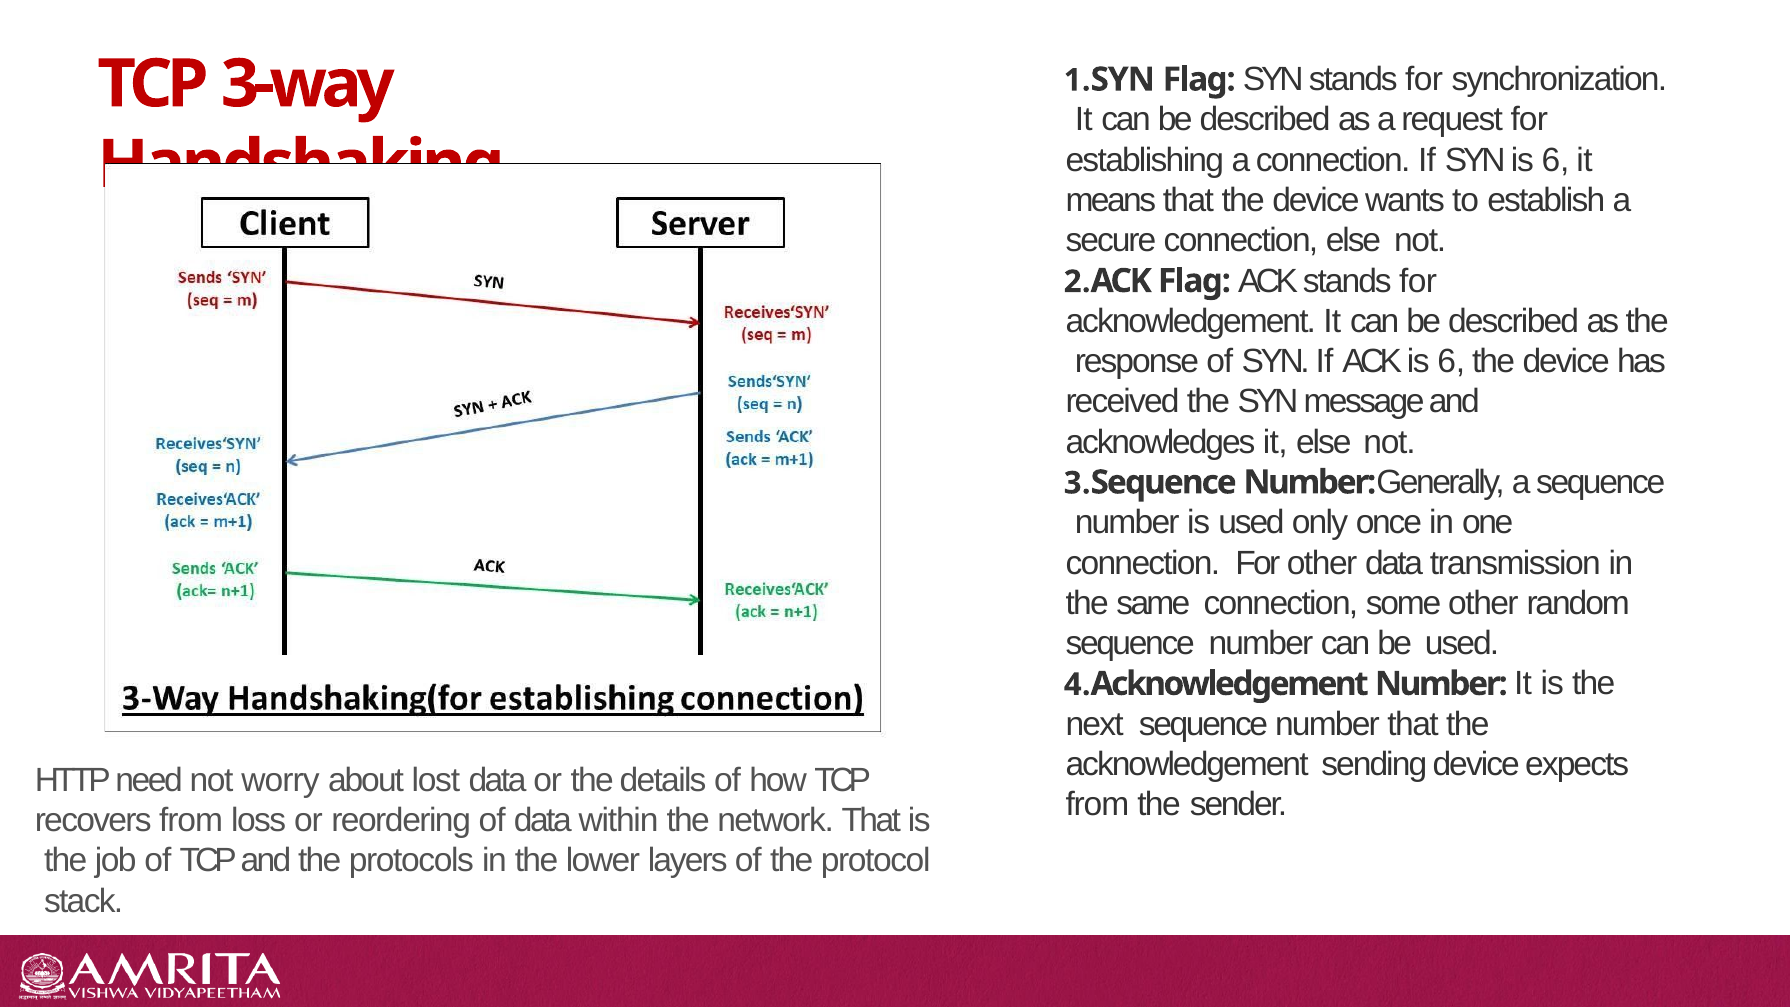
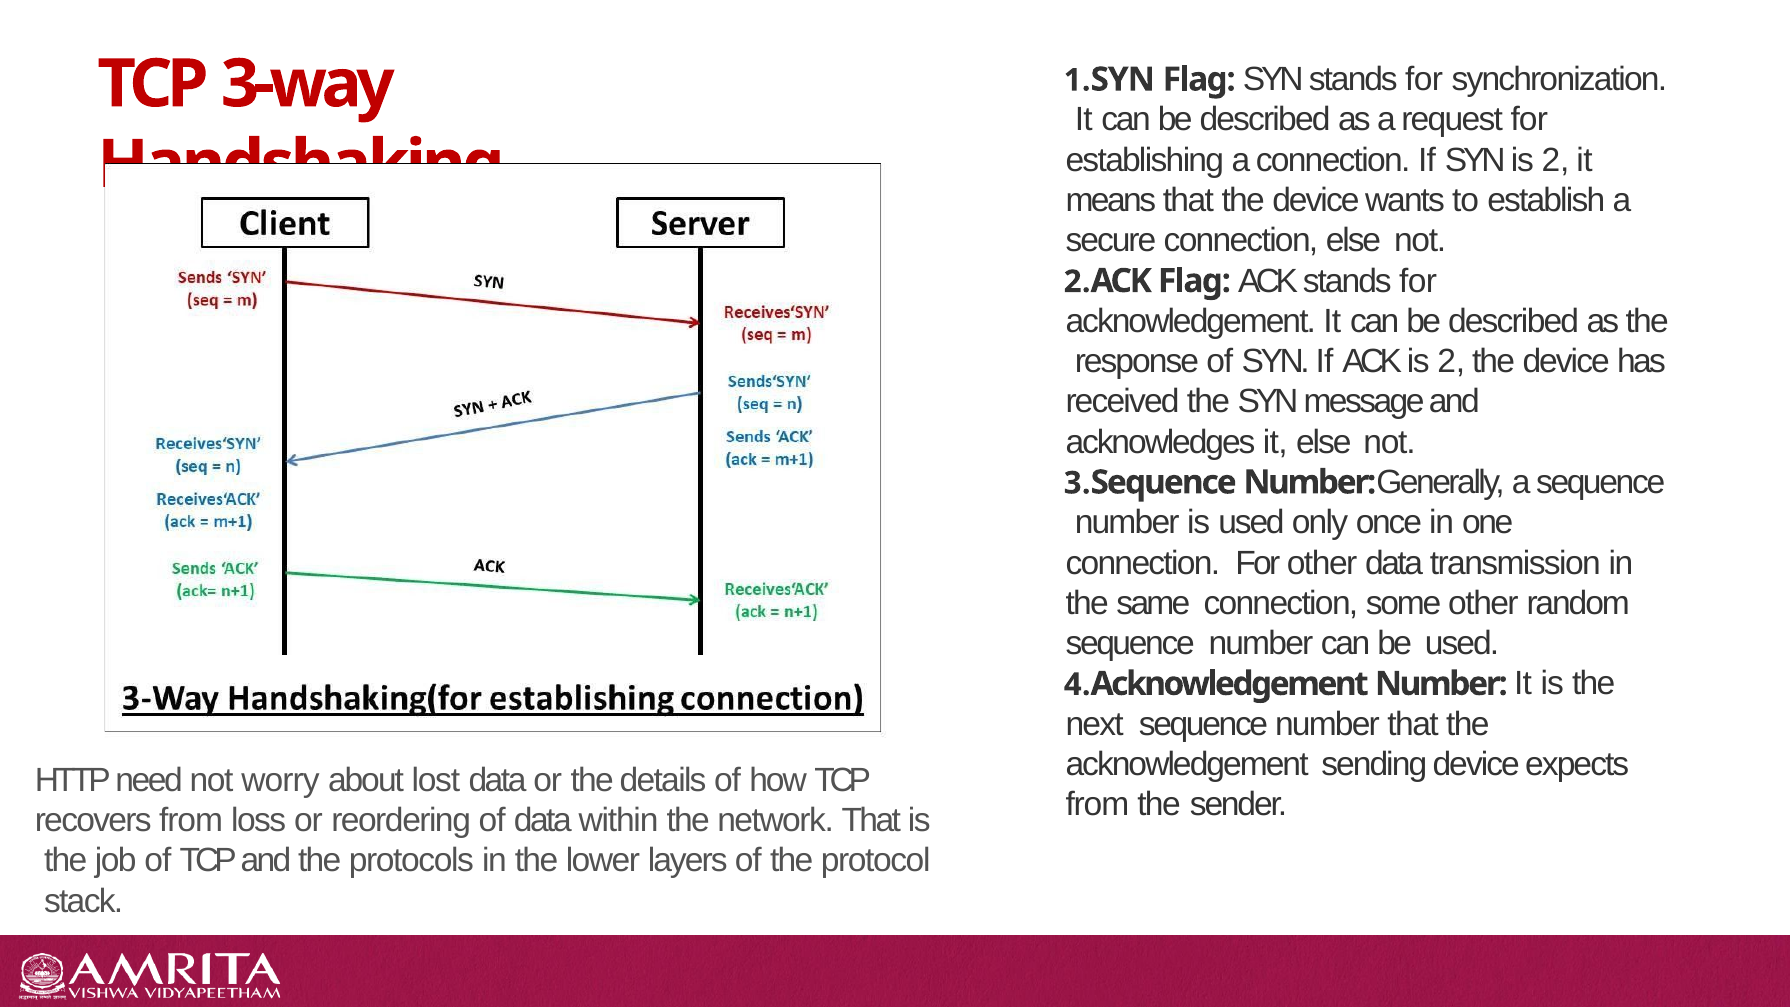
SYN is 6: 6 -> 2
ACK is 6: 6 -> 2
